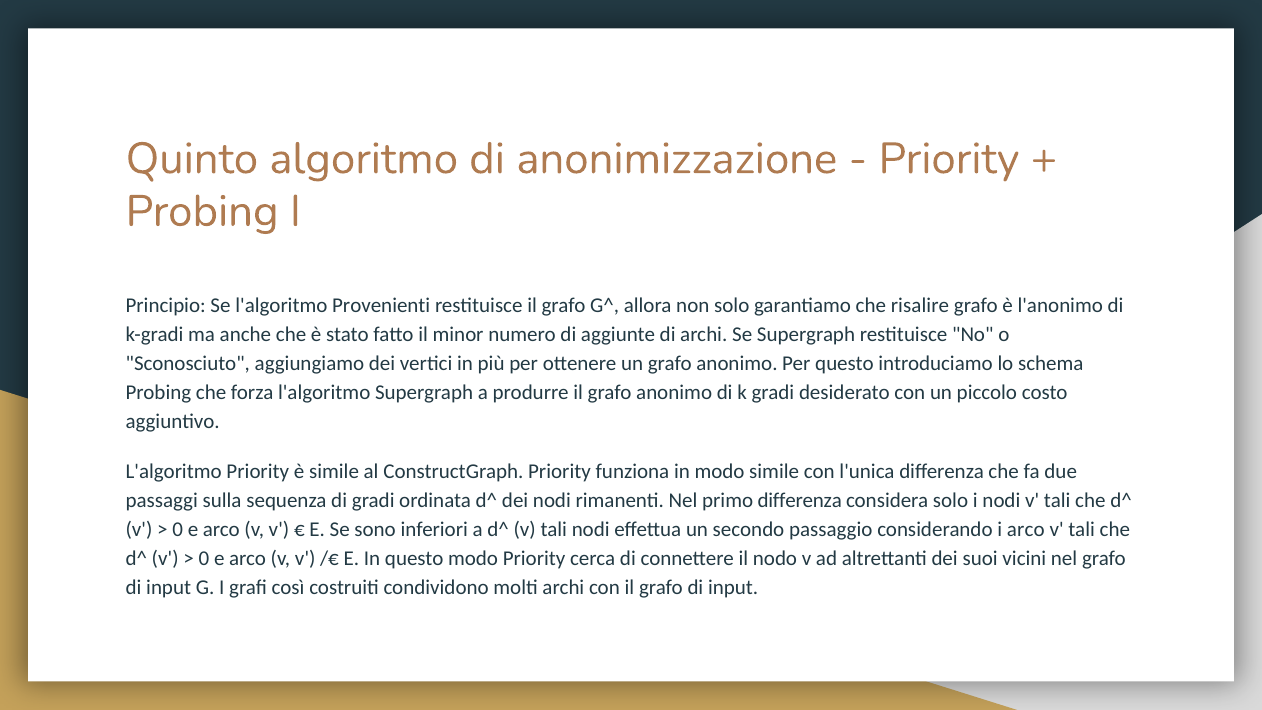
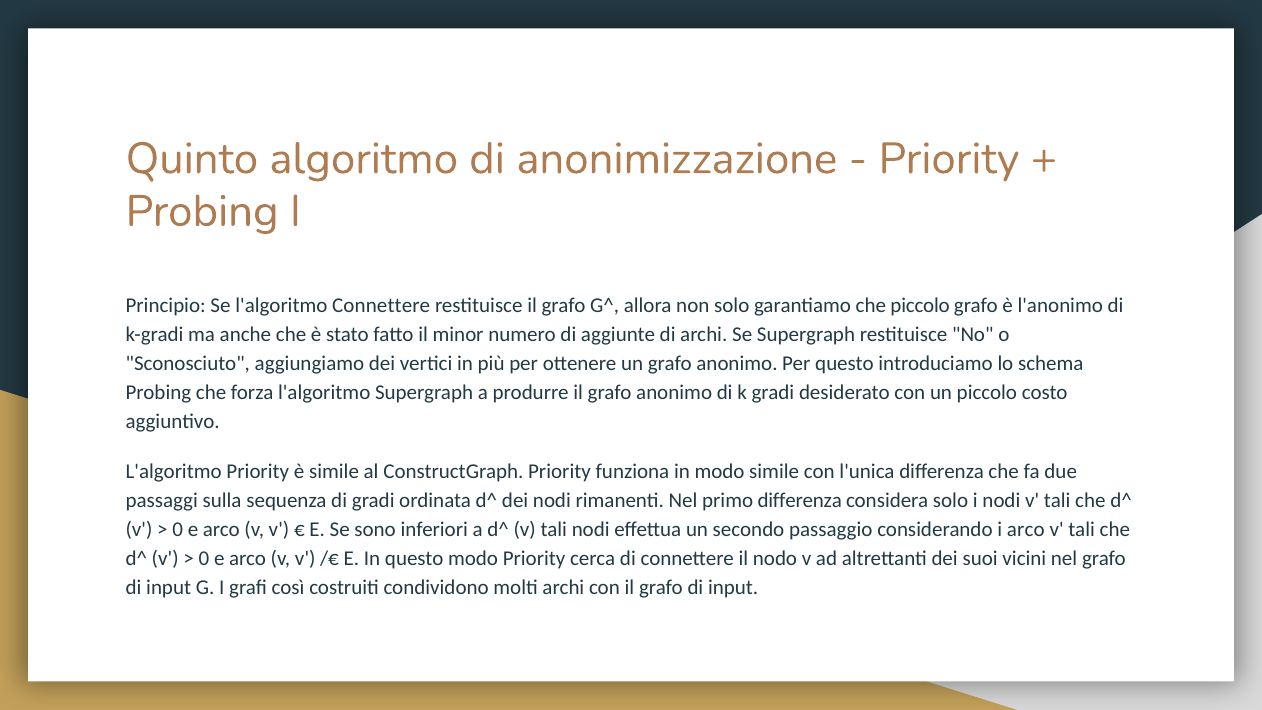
l'algoritmo Provenienti: Provenienti -> Connettere
che risalire: risalire -> piccolo
